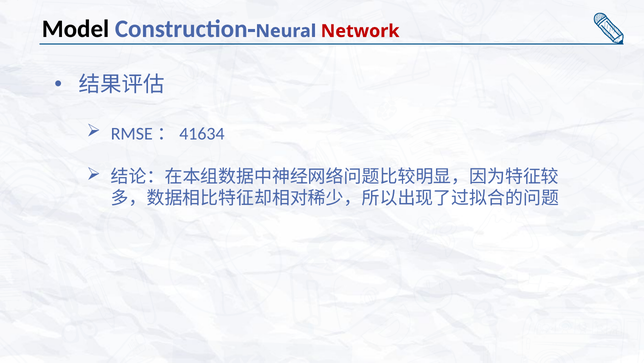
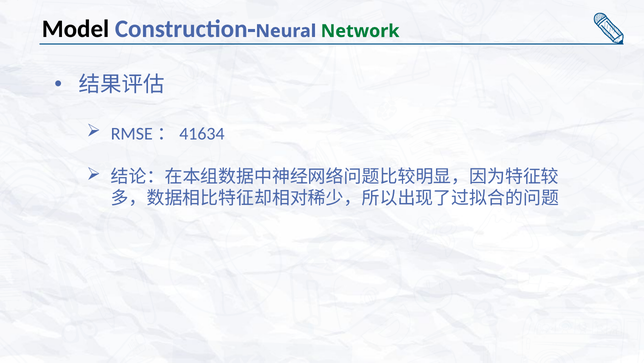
Network colour: red -> green
